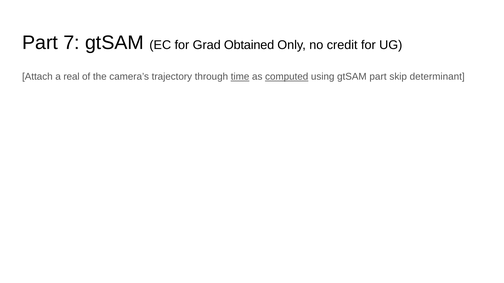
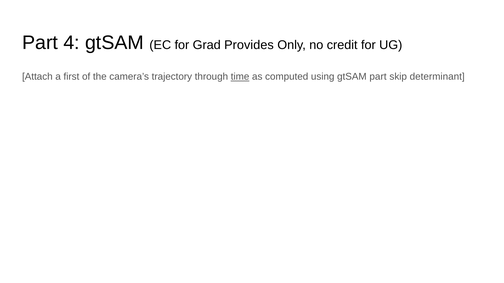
7: 7 -> 4
Obtained: Obtained -> Provides
real: real -> first
computed underline: present -> none
